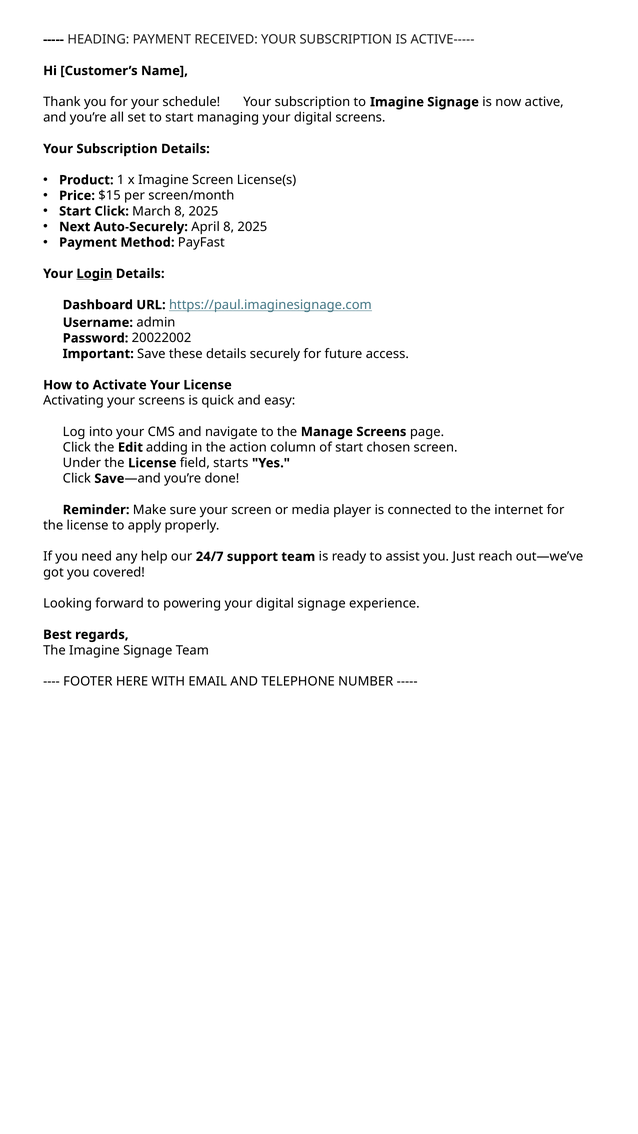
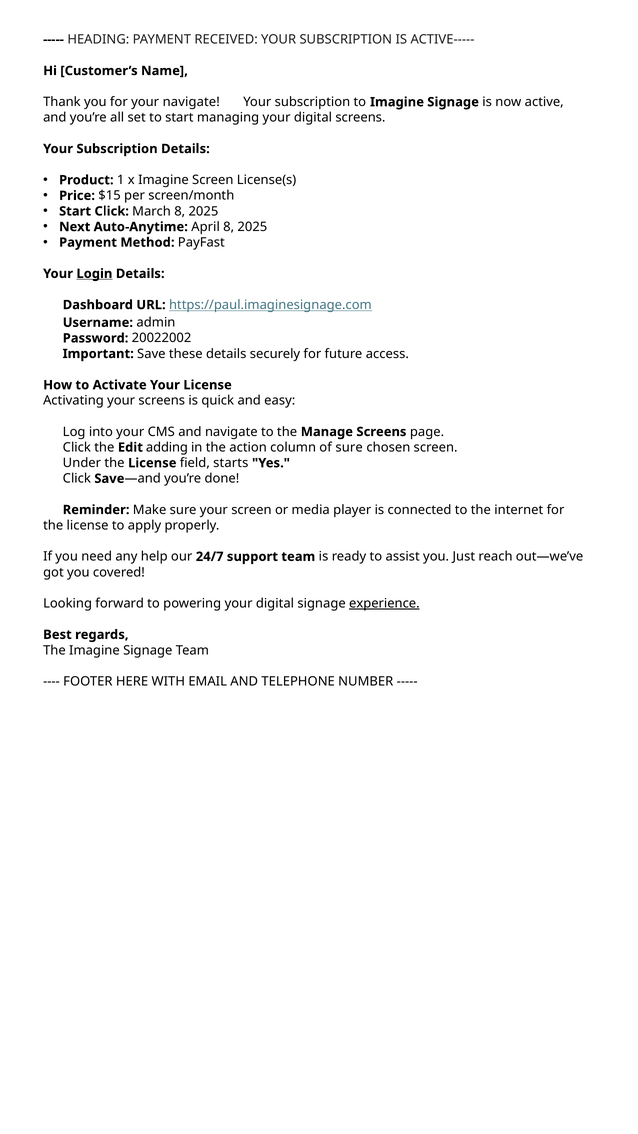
your schedule: schedule -> navigate
Auto-Securely: Auto-Securely -> Auto-Anytime
of start: start -> sure
experience underline: none -> present
